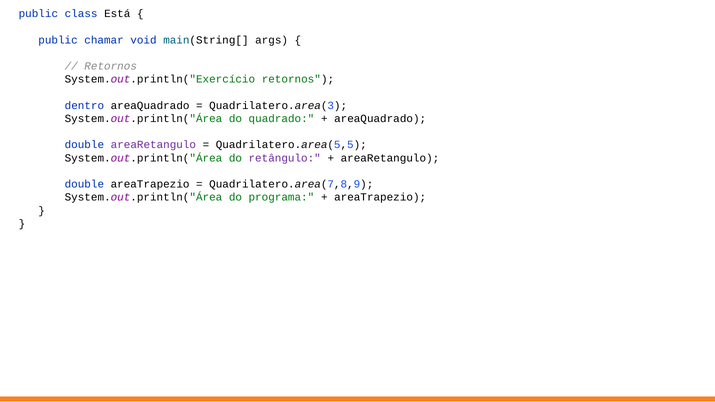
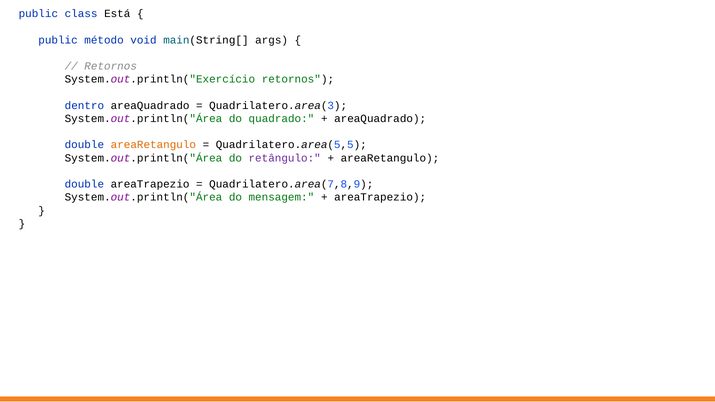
chamar: chamar -> método
areaRetangulo at (153, 145) colour: purple -> orange
programa: programa -> mensagem
